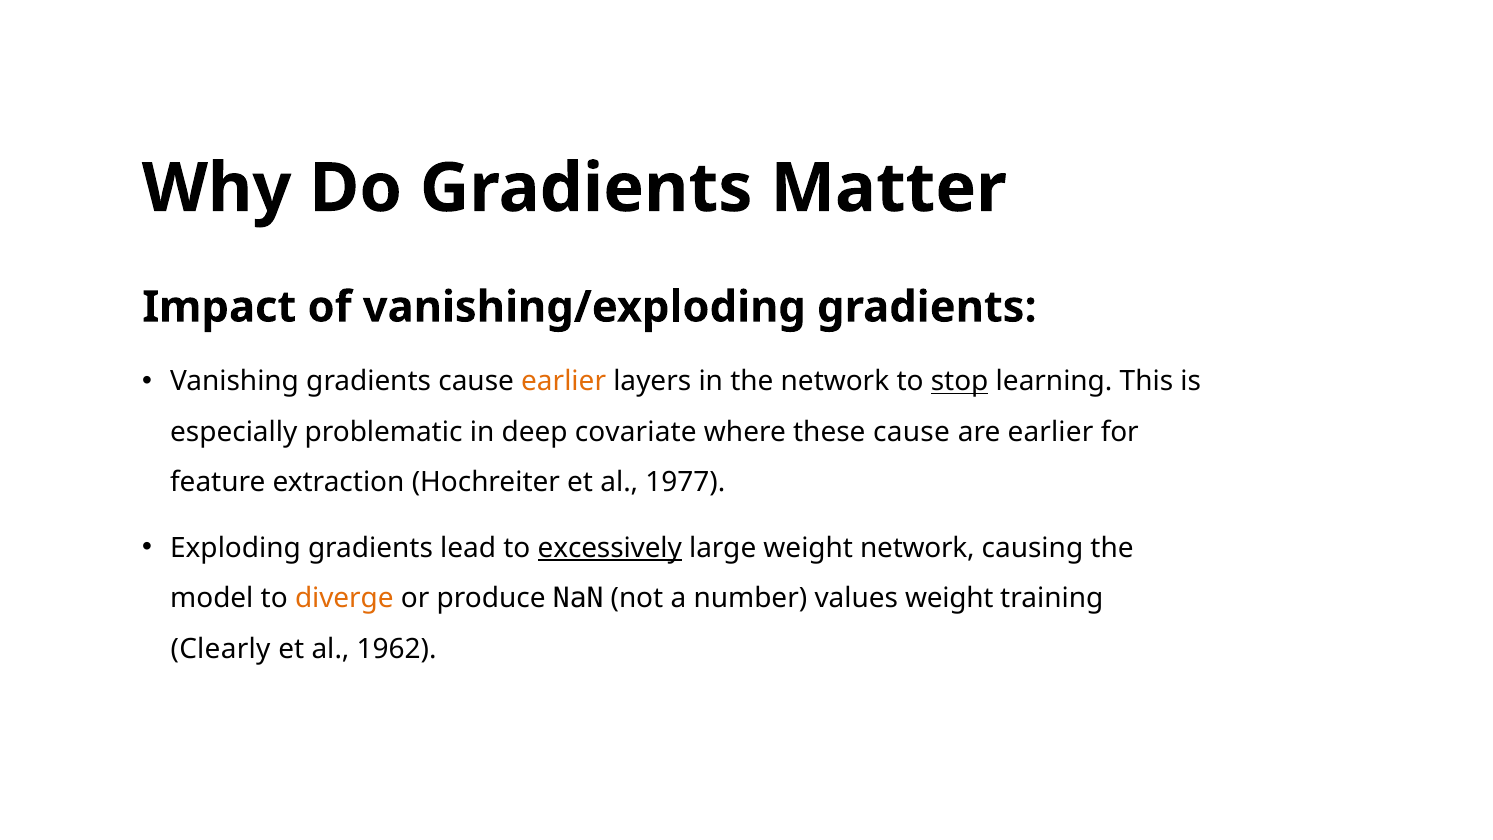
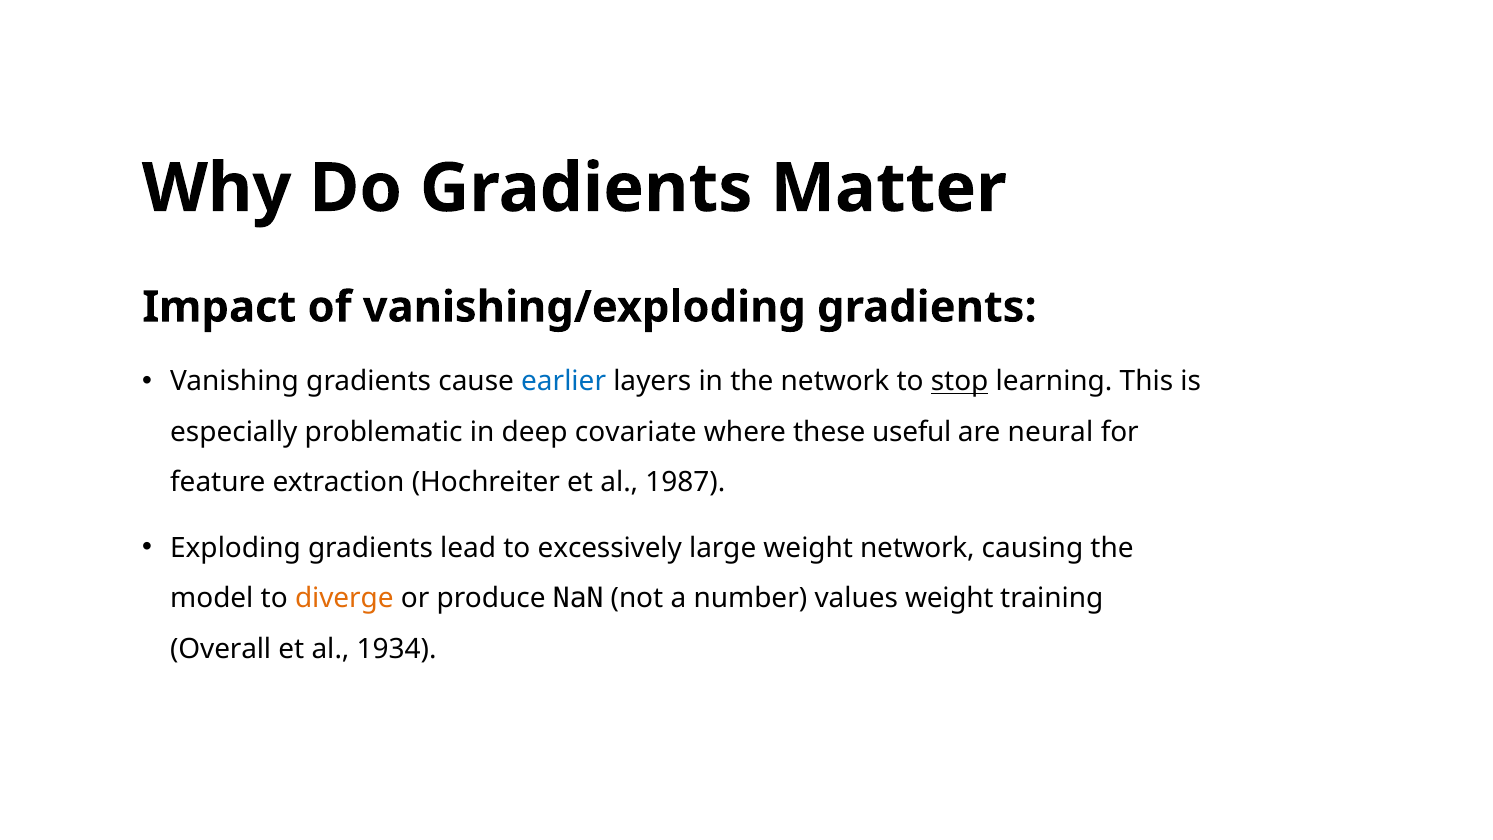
earlier at (564, 381) colour: orange -> blue
these cause: cause -> useful
are earlier: earlier -> neural
1977: 1977 -> 1987
excessively underline: present -> none
Clearly: Clearly -> Overall
1962: 1962 -> 1934
